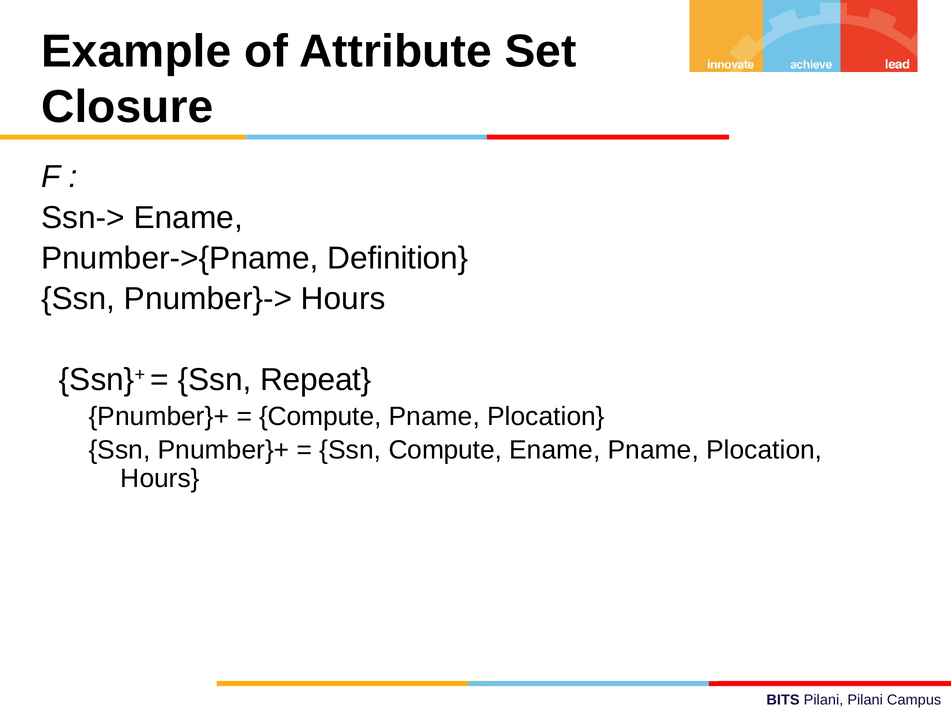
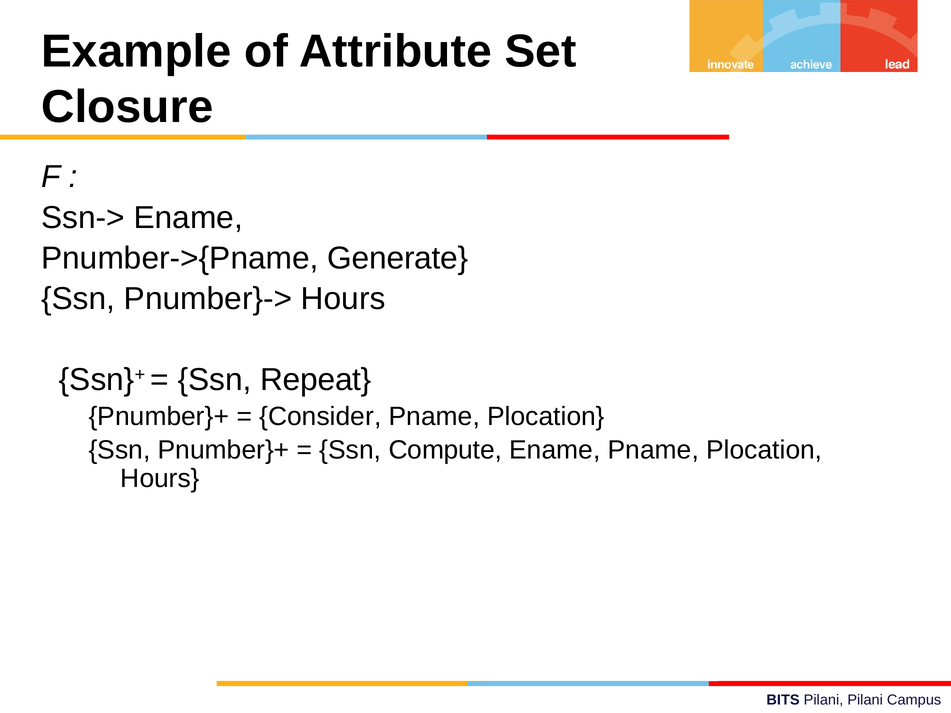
Definition: Definition -> Generate
Compute at (320, 416): Compute -> Consider
